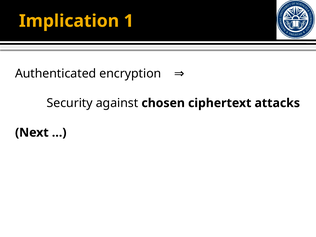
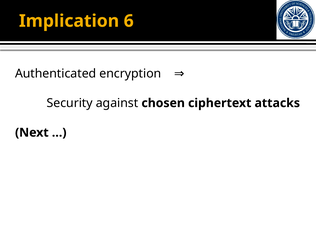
1: 1 -> 6
